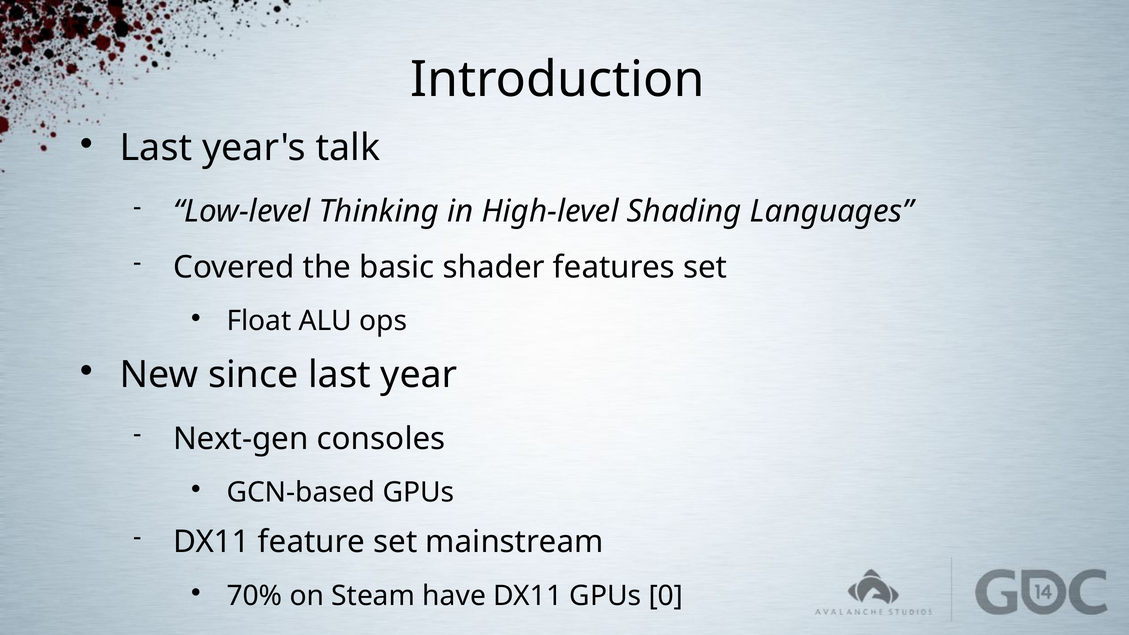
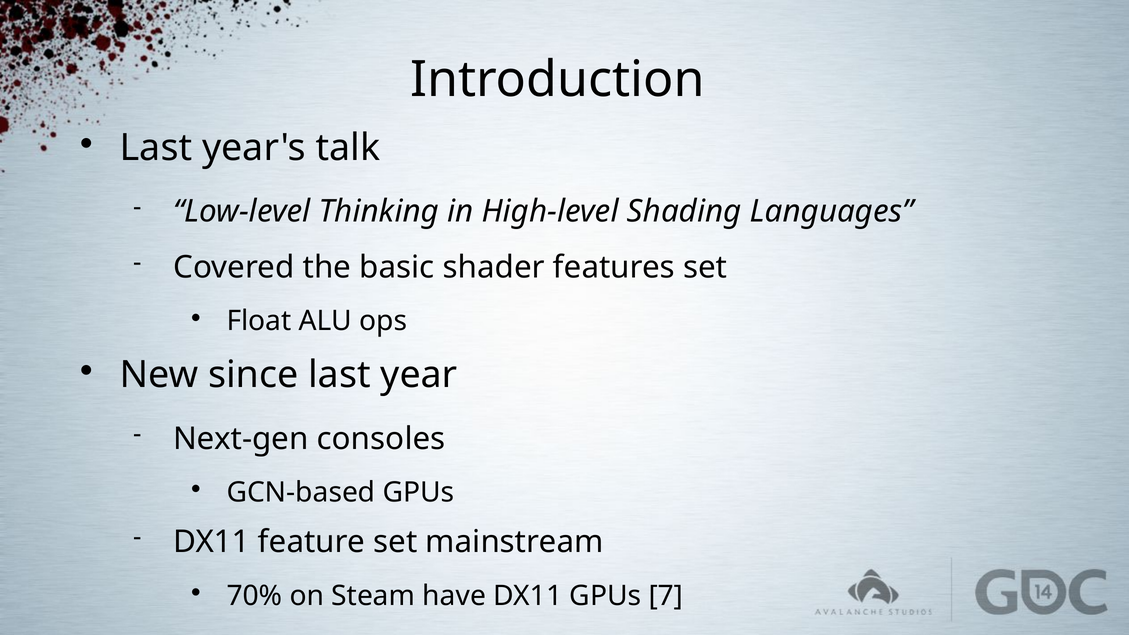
0: 0 -> 7
